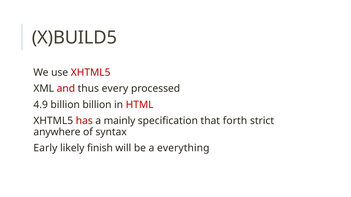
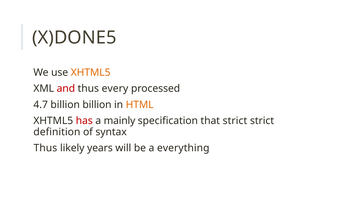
X)BUILD5: X)BUILD5 -> X)DONE5
XHTML5 at (91, 73) colour: red -> orange
4.9: 4.9 -> 4.7
HTML colour: red -> orange
that forth: forth -> strict
anywhere: anywhere -> definition
Early at (45, 148): Early -> Thus
finish: finish -> years
